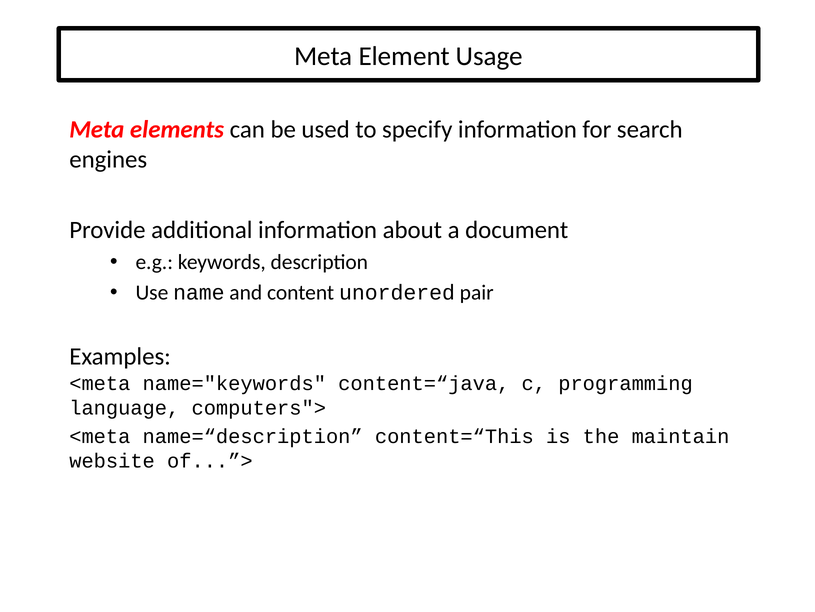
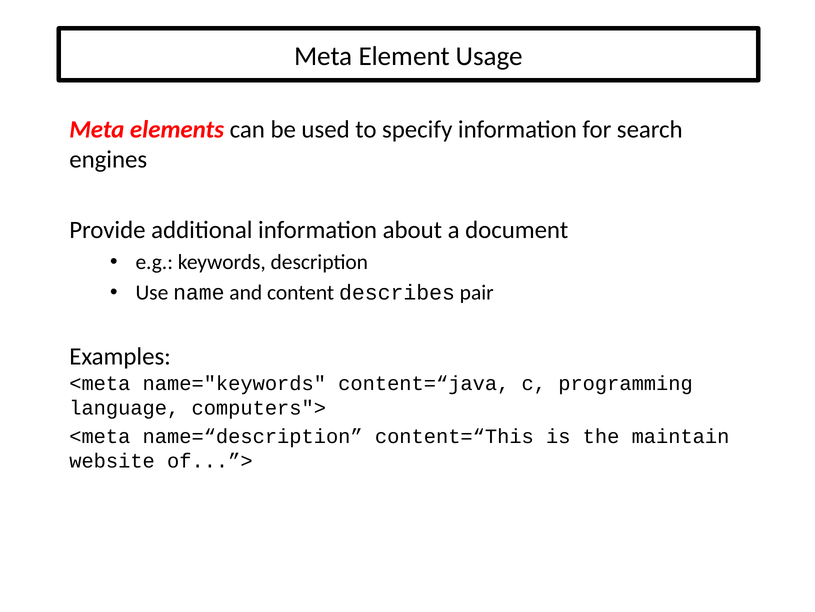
unordered: unordered -> describes
